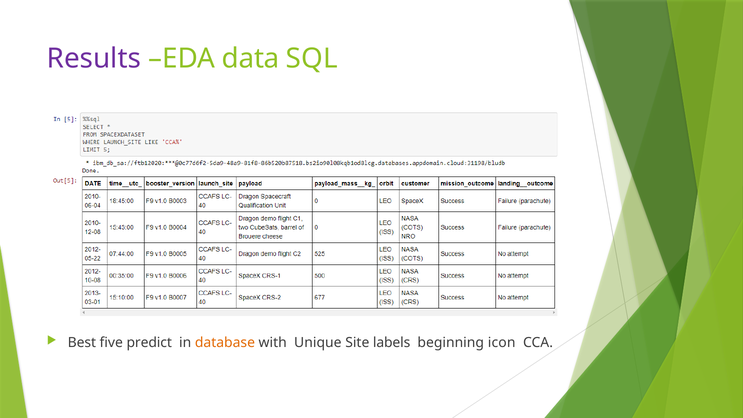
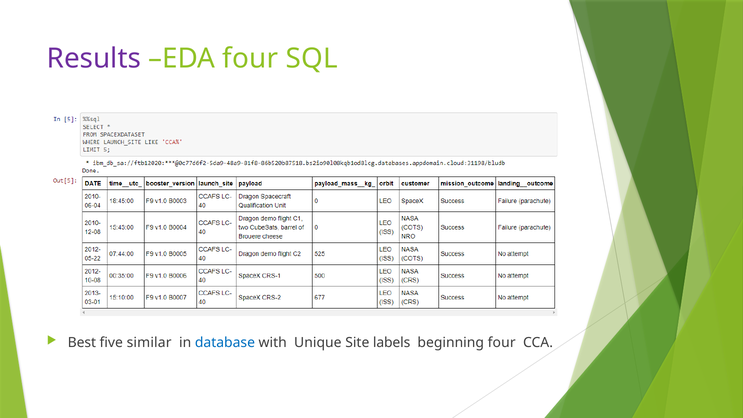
EDA data: data -> four
predict: predict -> similar
database colour: orange -> blue
beginning icon: icon -> four
